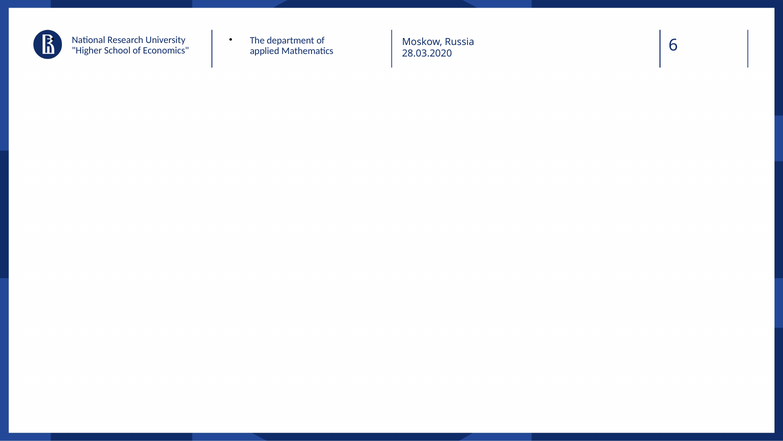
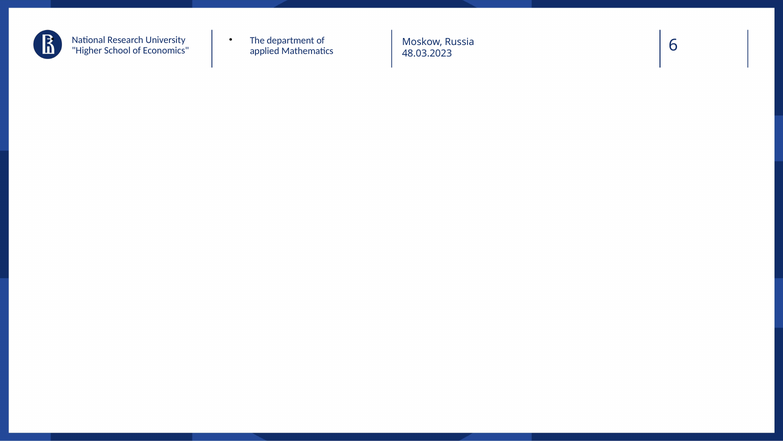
28.03.2020: 28.03.2020 -> 48.03.2023
